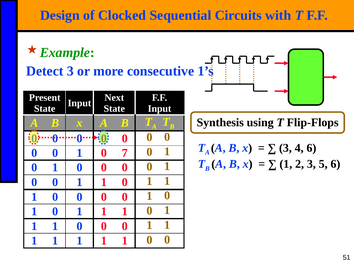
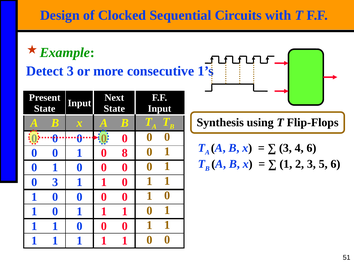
7: 7 -> 8
0 at (55, 182): 0 -> 3
